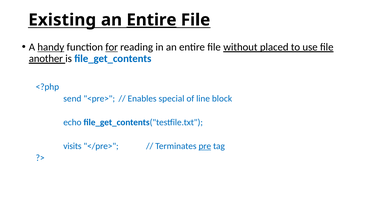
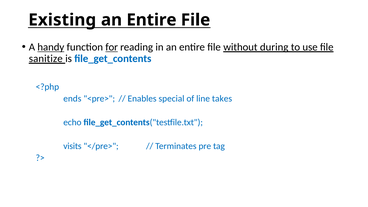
Entire at (151, 20) underline: present -> none
placed: placed -> during
another: another -> sanitize
send: send -> ends
block: block -> takes
pre underline: present -> none
